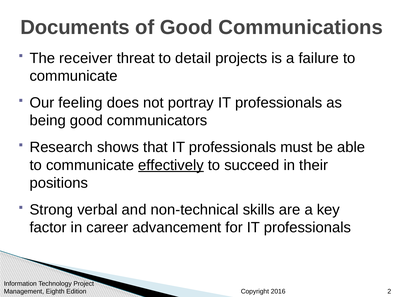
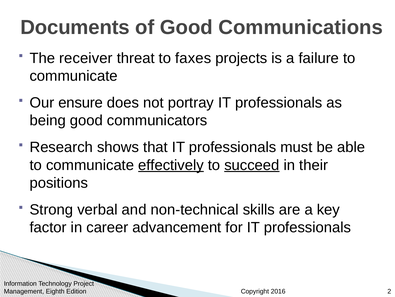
detail: detail -> faxes
feeling: feeling -> ensure
succeed underline: none -> present
